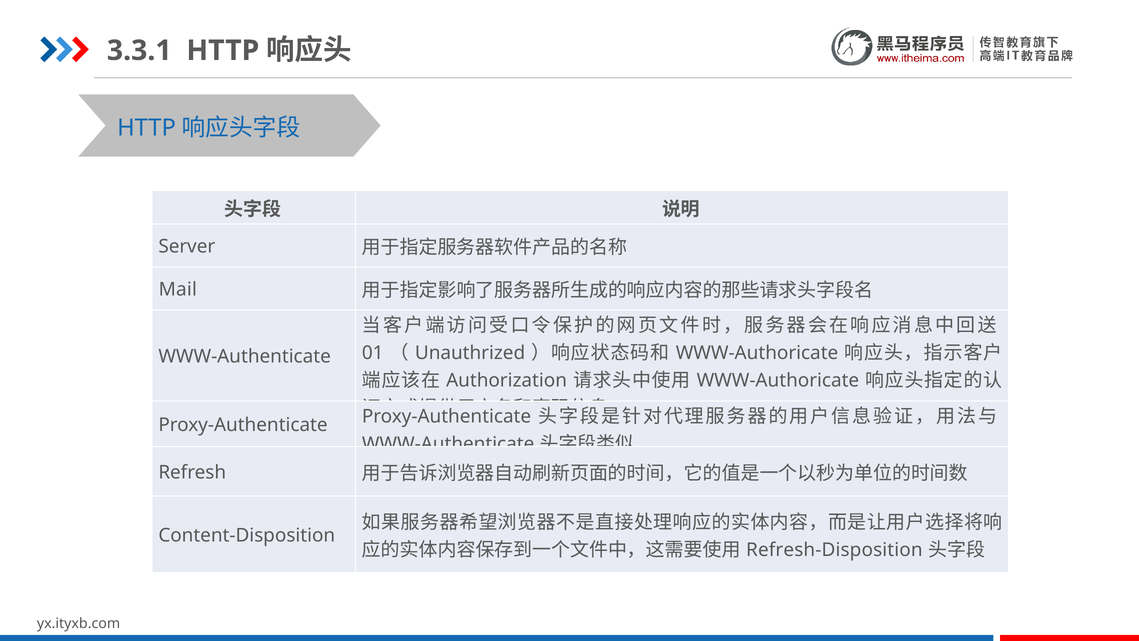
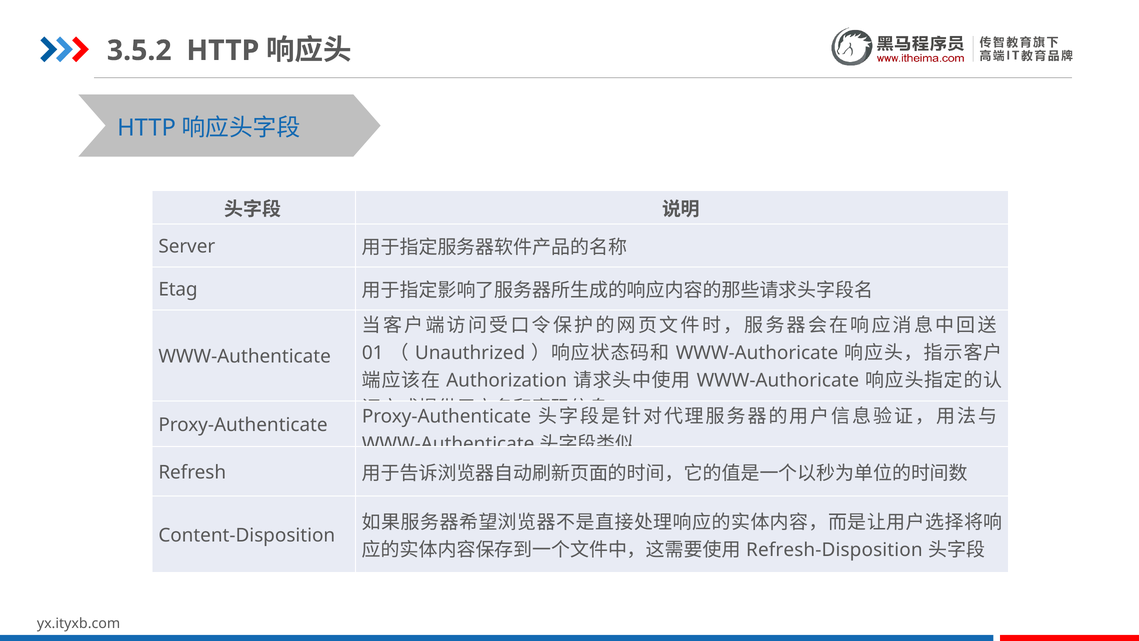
3.3.1: 3.3.1 -> 3.5.2
Mail: Mail -> Etag
